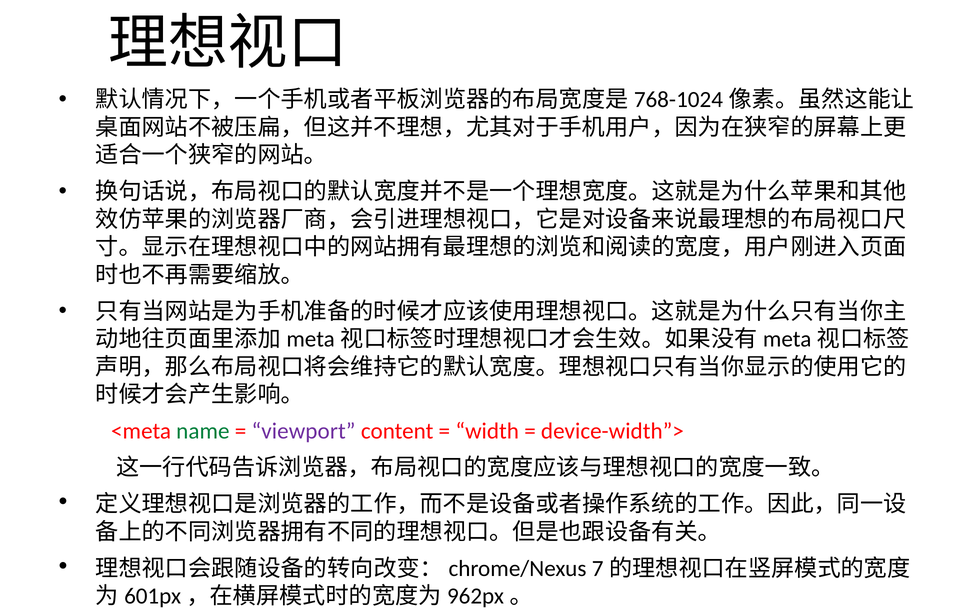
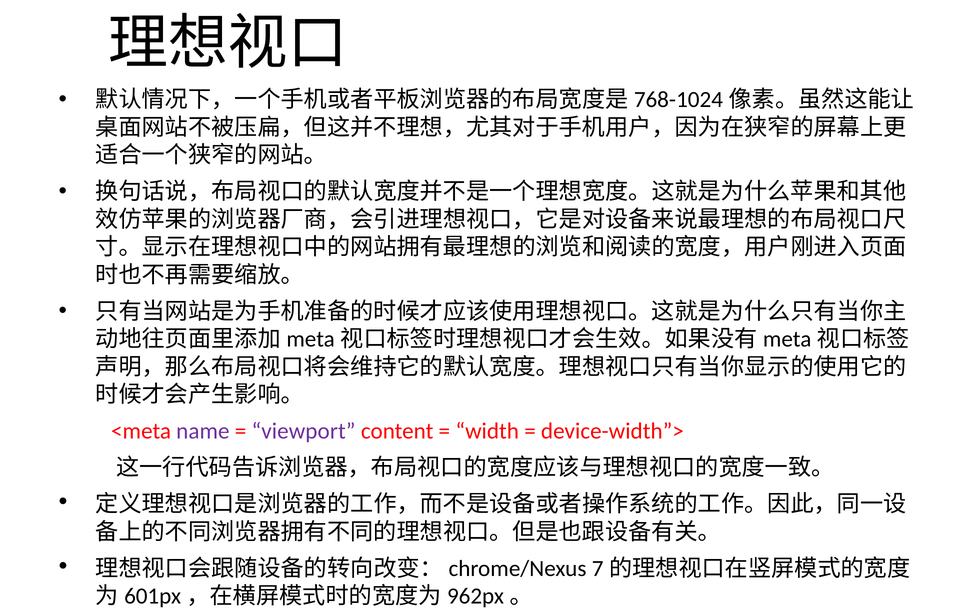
name colour: green -> purple
